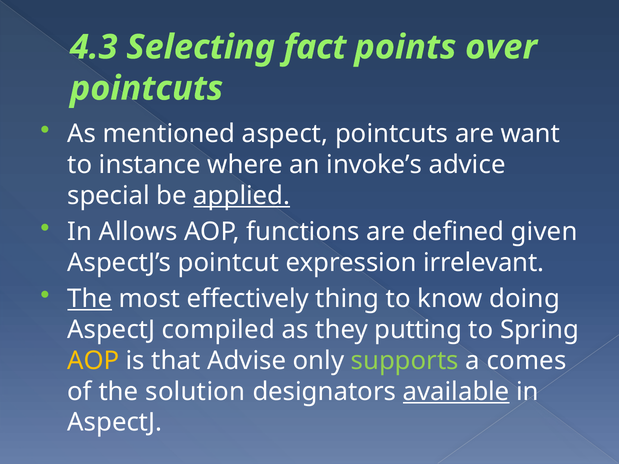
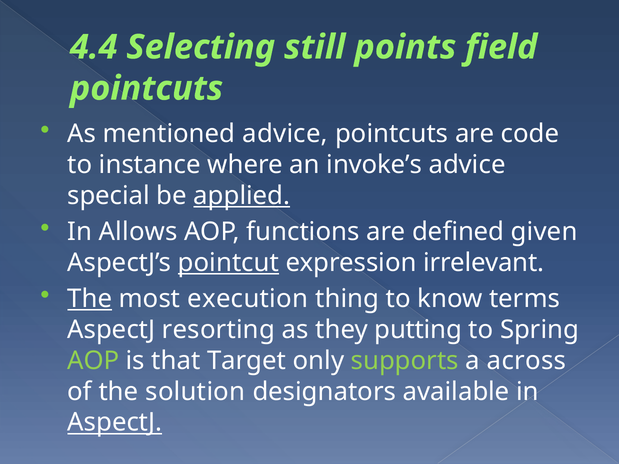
4.3: 4.3 -> 4.4
fact: fact -> still
over: over -> field
mentioned aspect: aspect -> advice
want: want -> code
pointcut underline: none -> present
effectively: effectively -> execution
doing: doing -> terms
compiled: compiled -> resorting
AOP at (93, 361) colour: yellow -> light green
Advise: Advise -> Target
comes: comes -> across
available underline: present -> none
AspectJ at (115, 423) underline: none -> present
